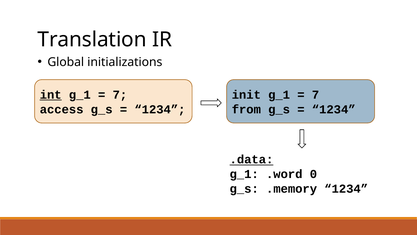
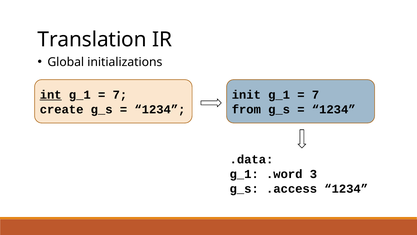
access: access -> create
.data underline: present -> none
0: 0 -> 3
.memory: .memory -> .access
